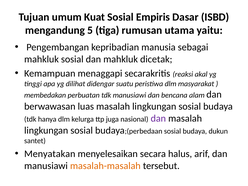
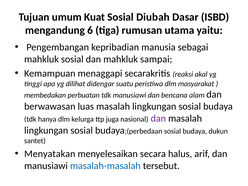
Empiris: Empiris -> Diubah
5: 5 -> 6
dicetak: dicetak -> sampai
masalah-masalah colour: orange -> blue
